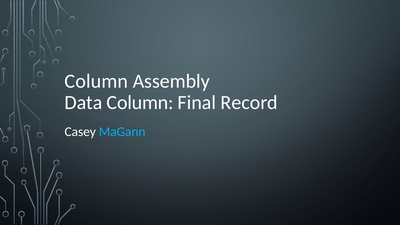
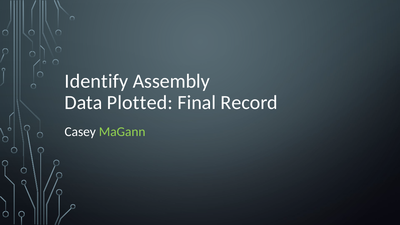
Column at (96, 81): Column -> Identify
Data Column: Column -> Plotted
MaGann colour: light blue -> light green
